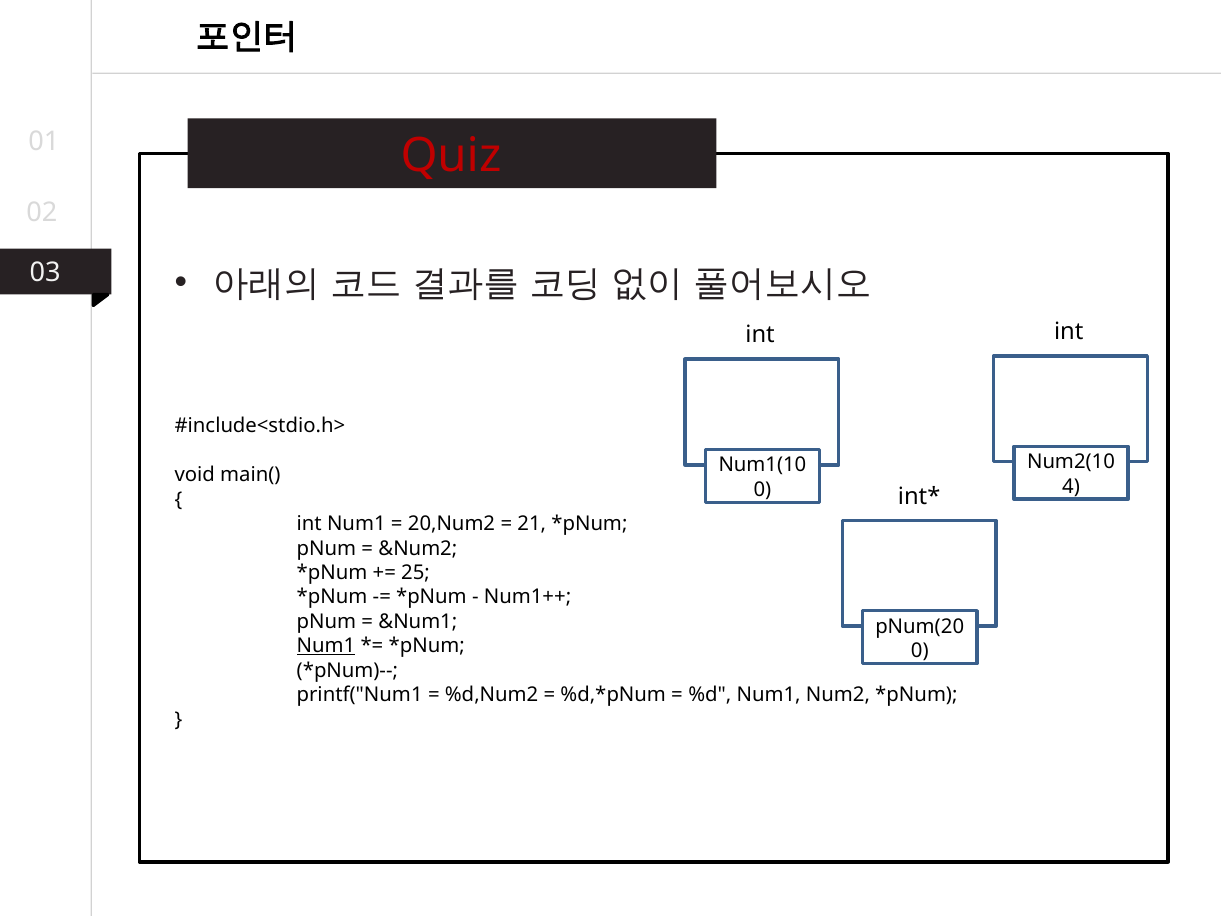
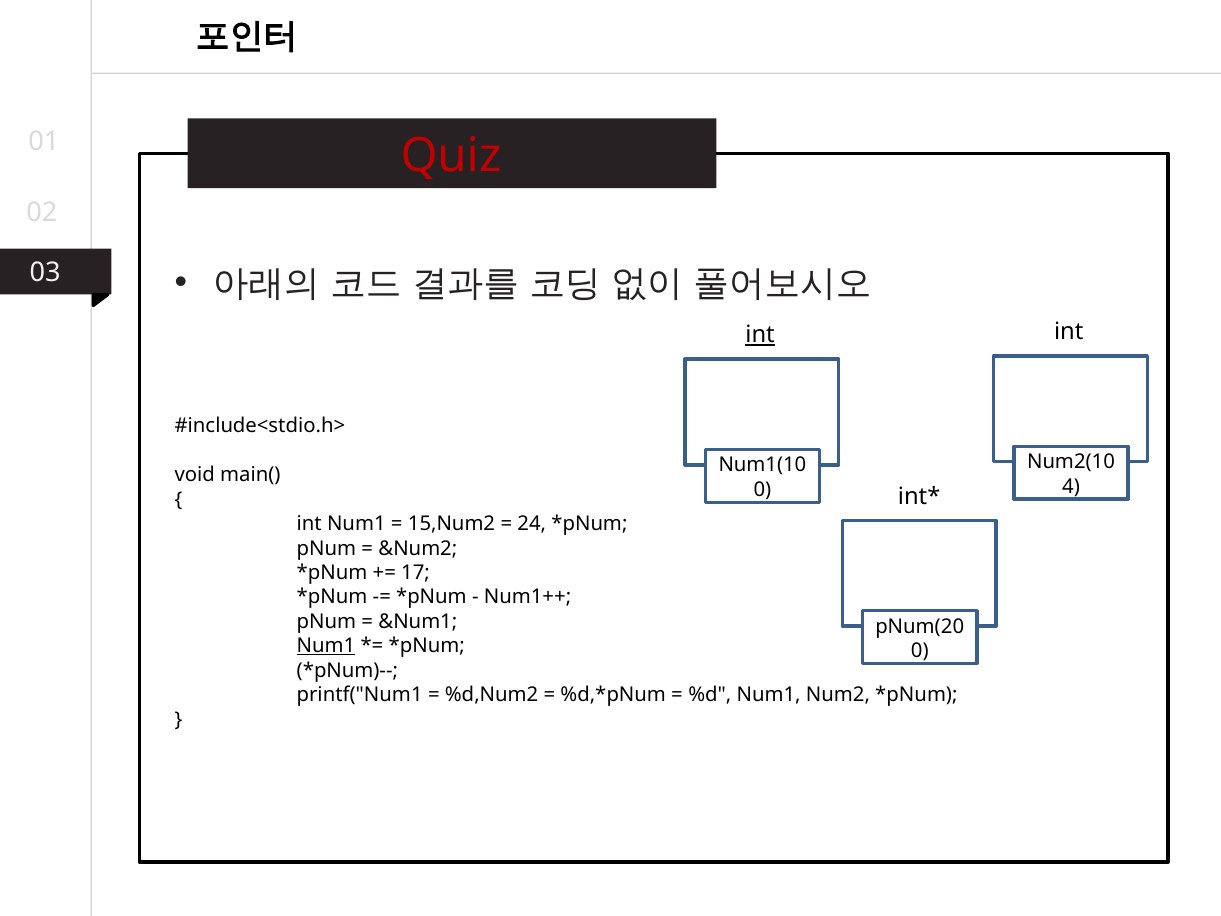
int at (760, 335) underline: none -> present
20,Num2: 20,Num2 -> 15,Num2
21: 21 -> 24
25: 25 -> 17
